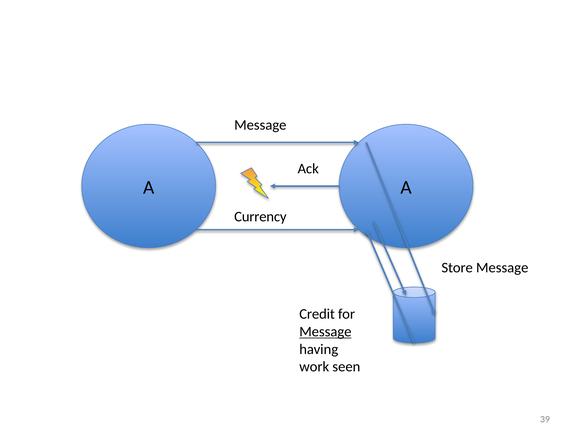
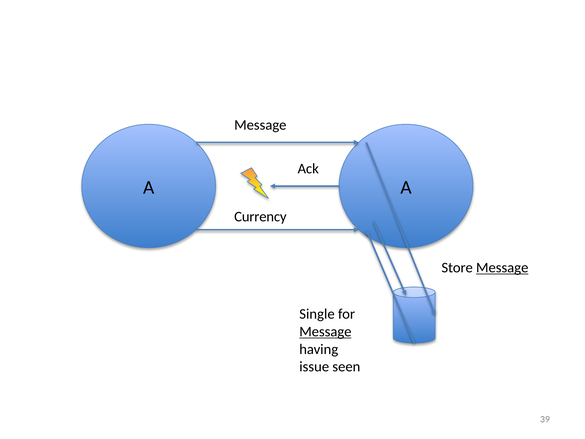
Message at (502, 267) underline: none -> present
Credit: Credit -> Single
work: work -> issue
